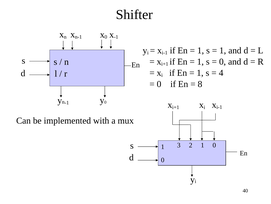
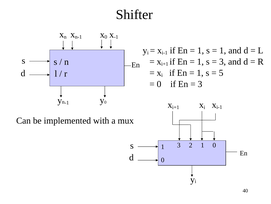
0 at (223, 61): 0 -> 3
4: 4 -> 5
8 at (200, 84): 8 -> 3
